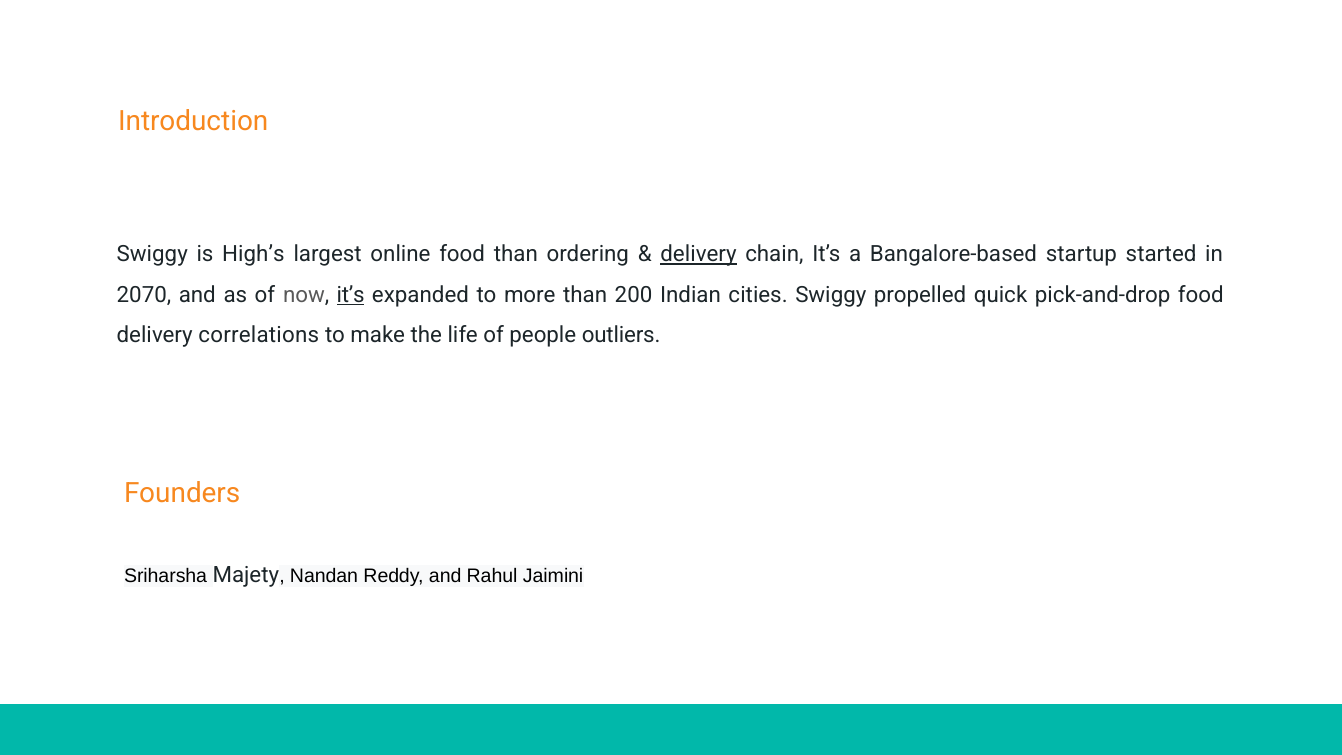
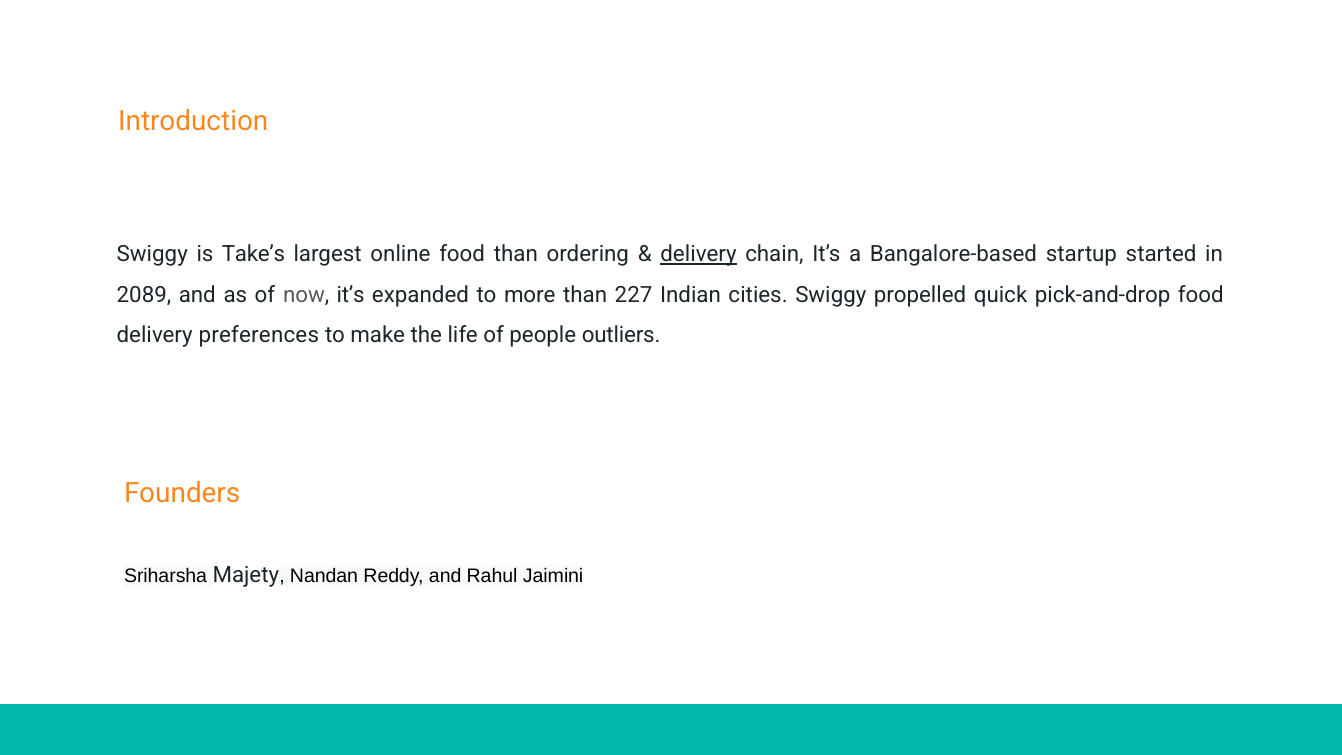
High’s: High’s -> Take’s
2070: 2070 -> 2089
it’s at (351, 295) underline: present -> none
200: 200 -> 227
correlations: correlations -> preferences
